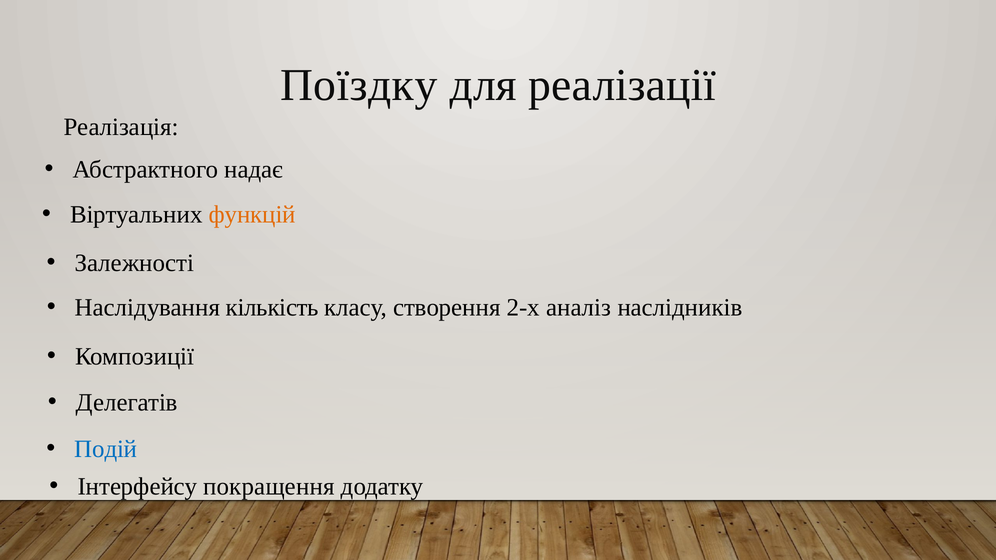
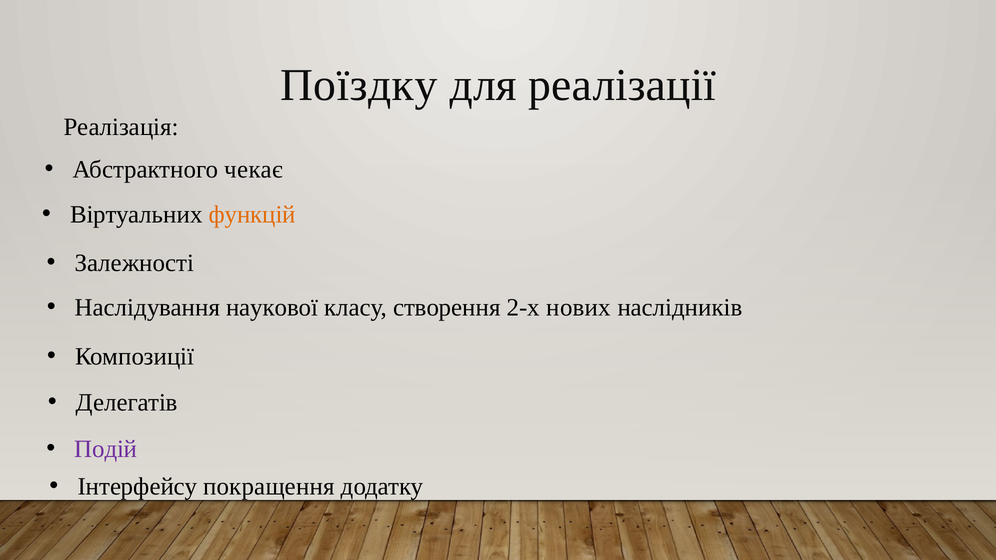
надає: надає -> чекає
кількість: кількість -> наукової
аналіз: аналіз -> нових
Подій colour: blue -> purple
